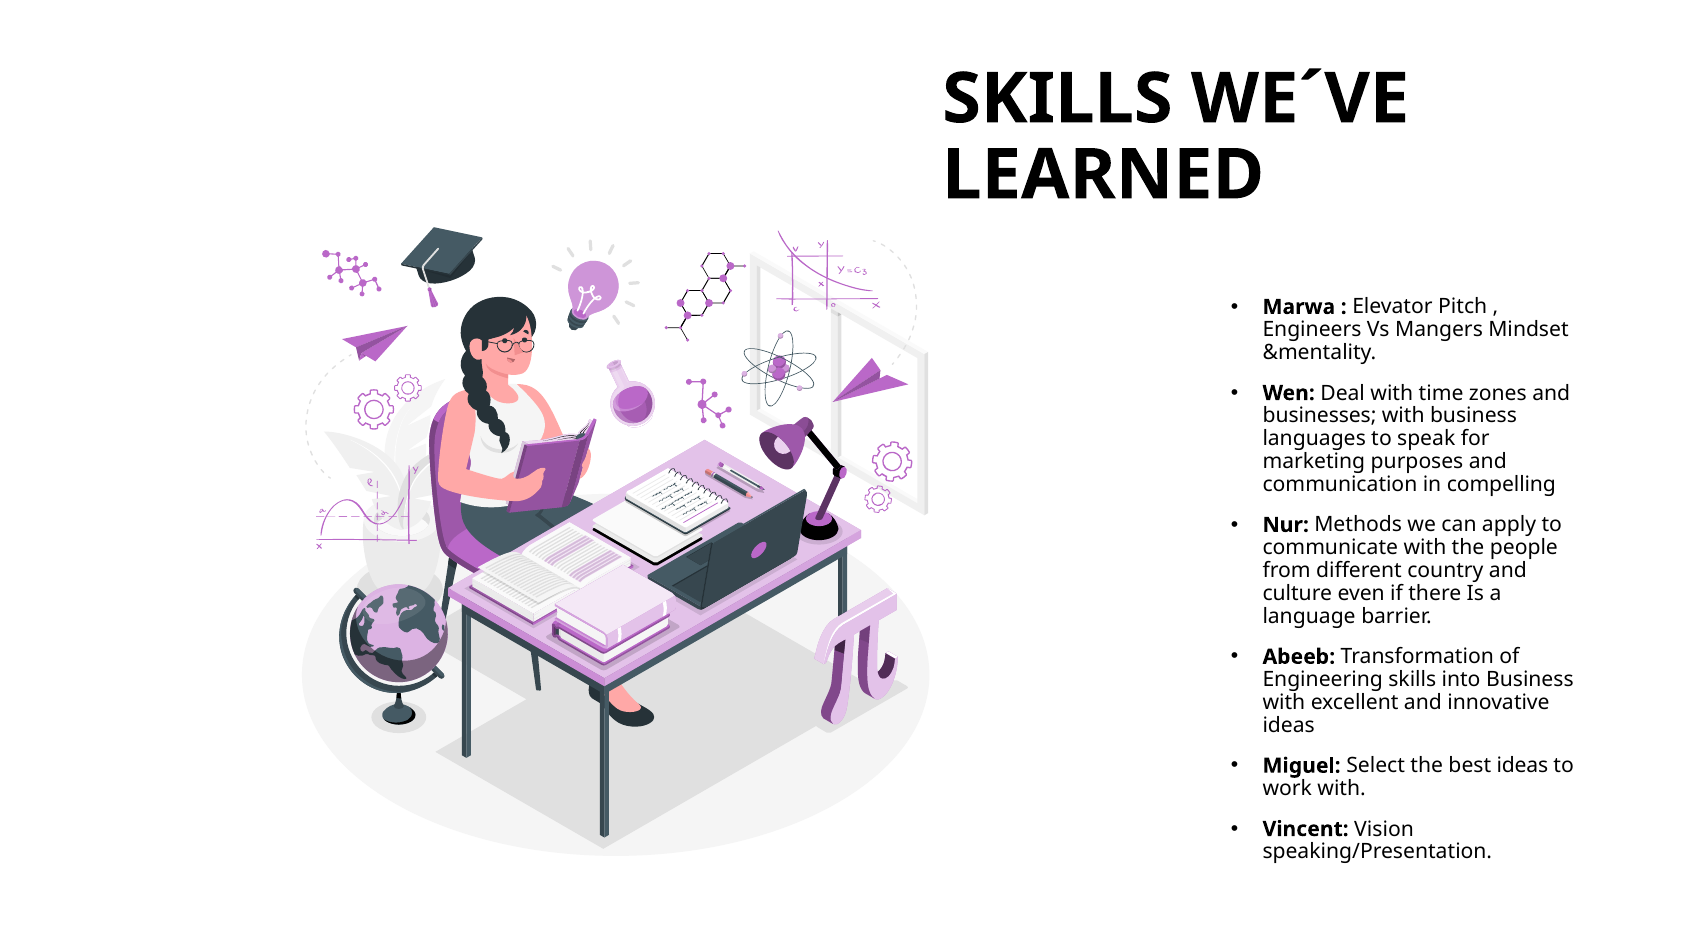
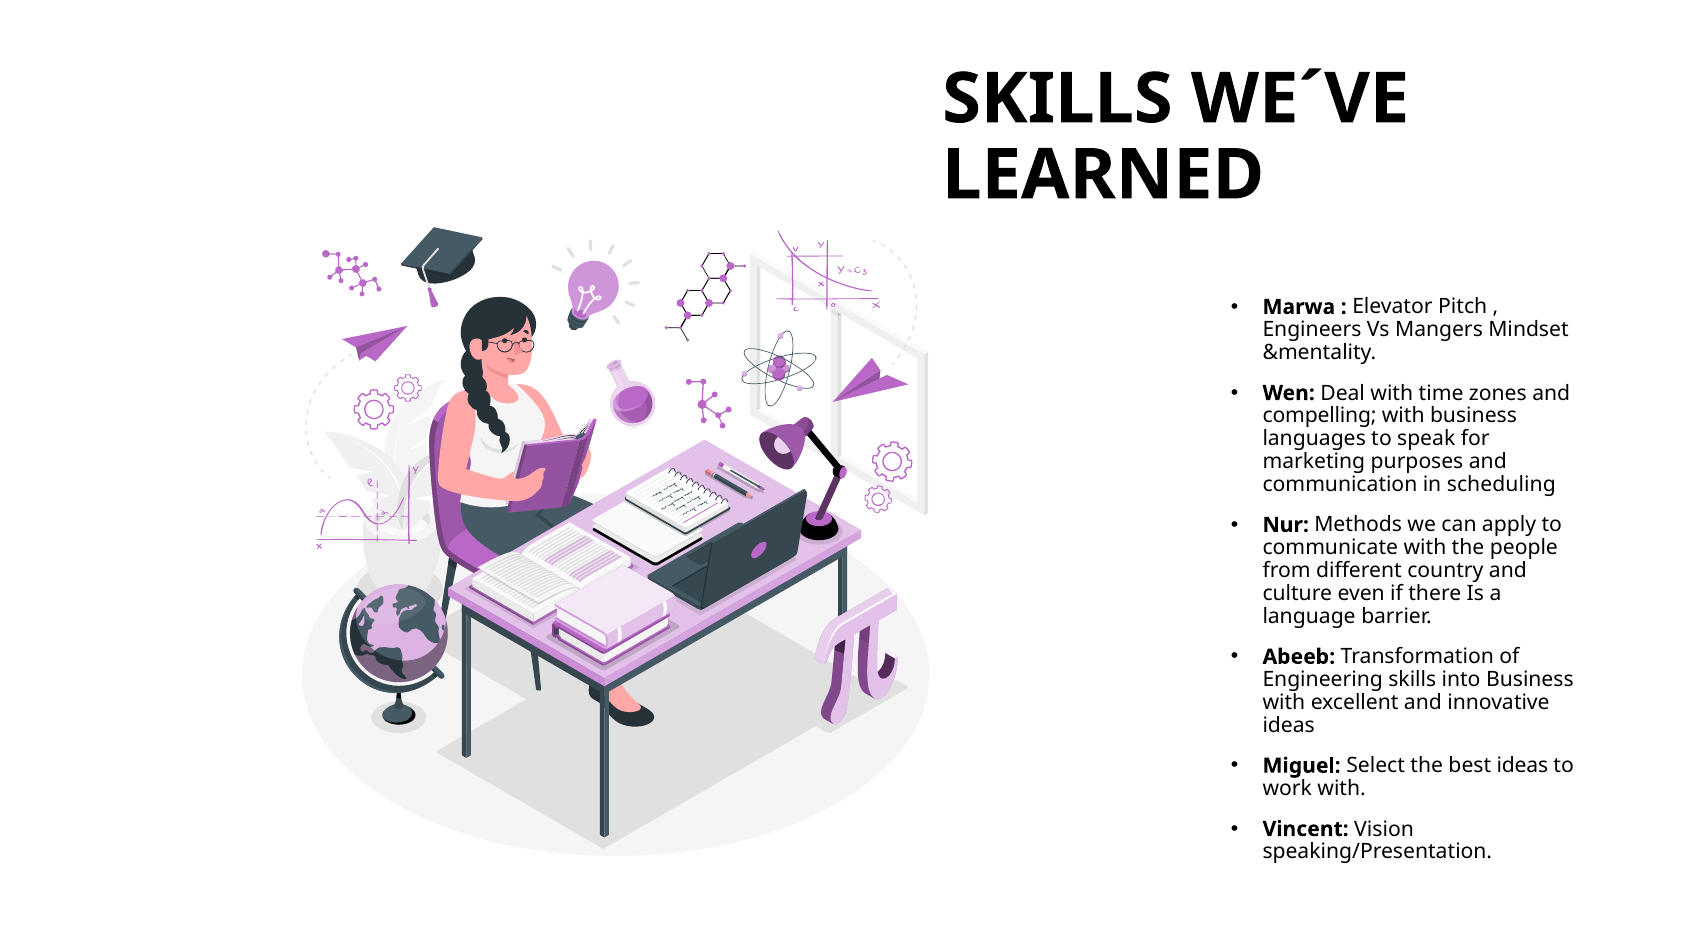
businesses: businesses -> compelling
compelling: compelling -> scheduling
